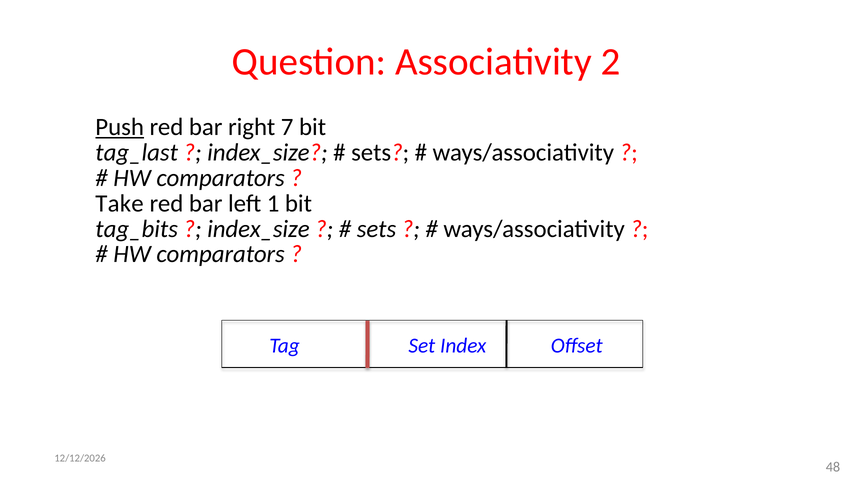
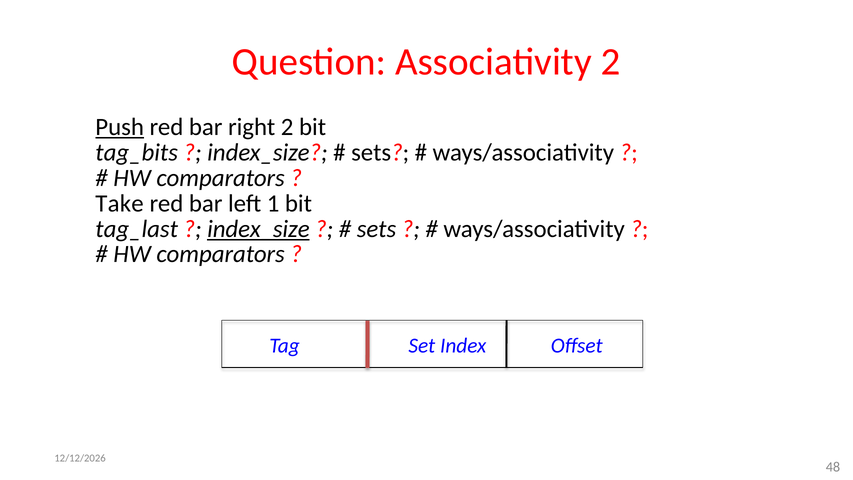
right 7: 7 -> 2
tag_last: tag_last -> tag_bits
tag_bits: tag_bits -> tag_last
index_size at (258, 229) underline: none -> present
